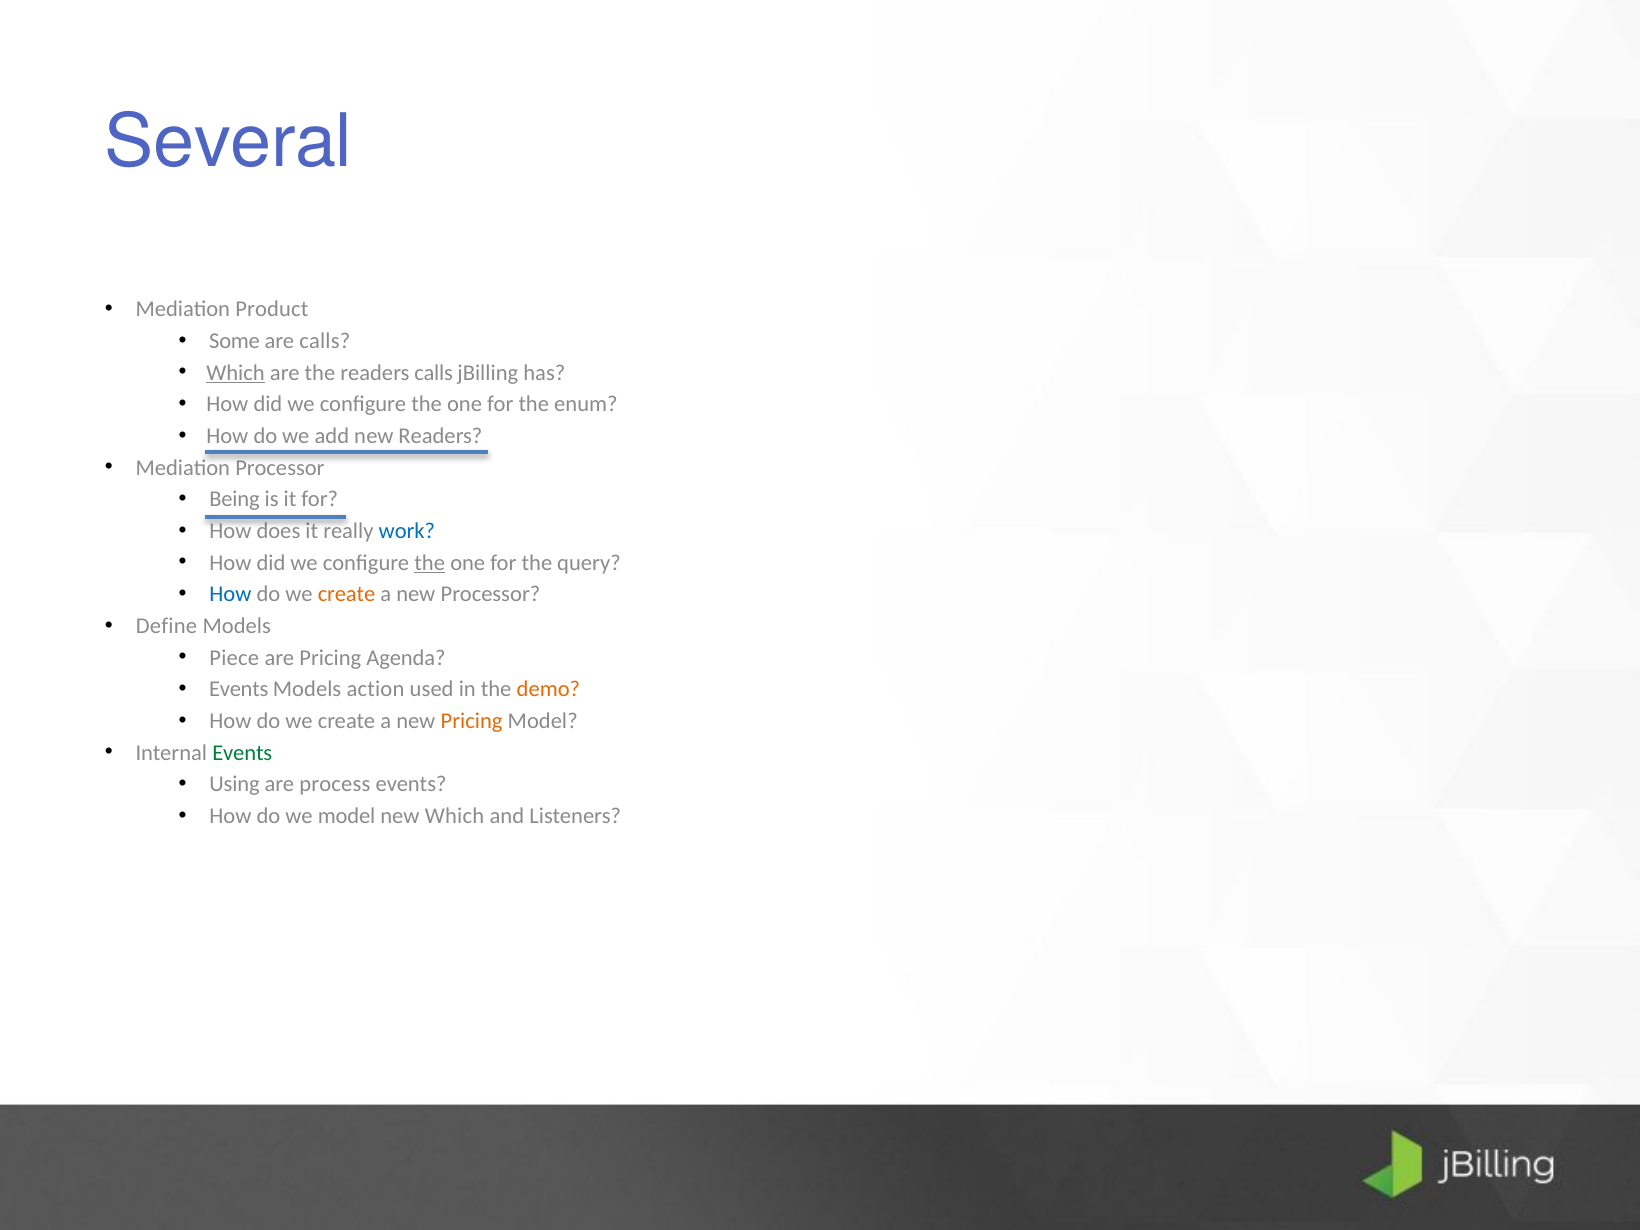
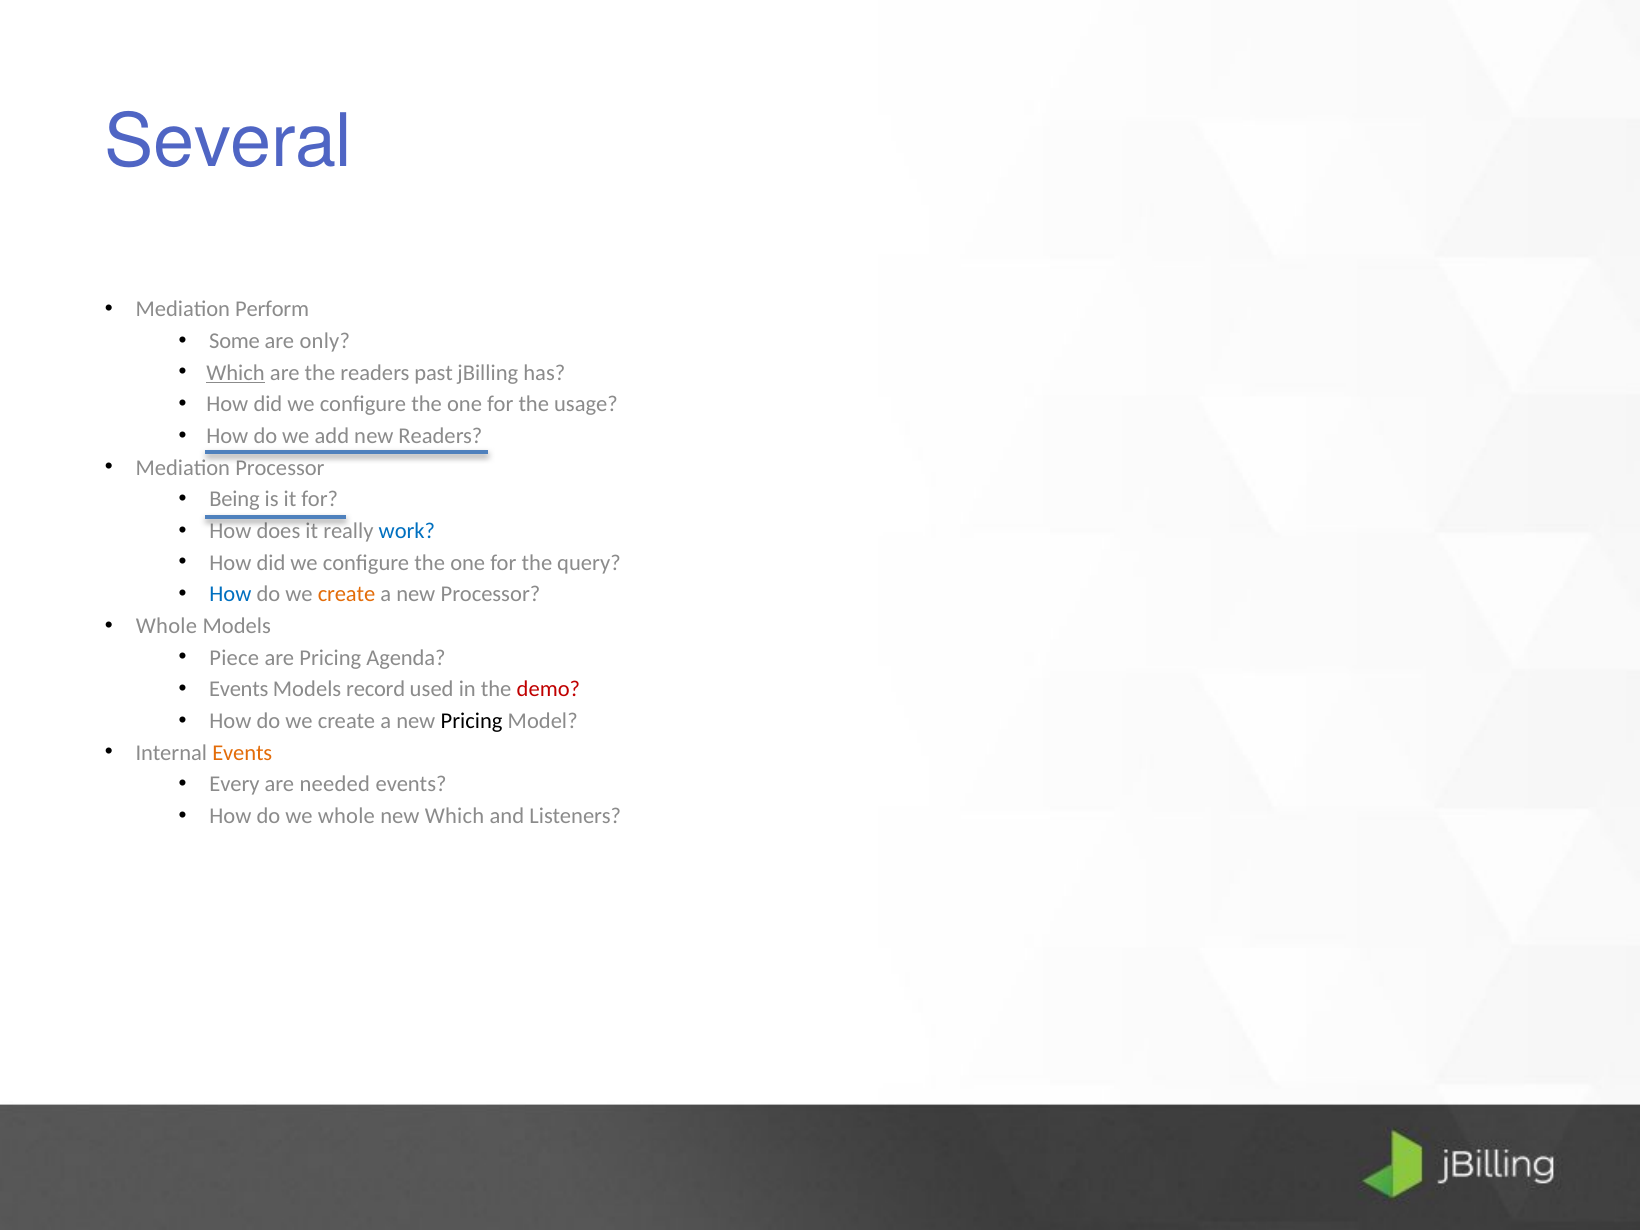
Product: Product -> Perform
are calls: calls -> only
readers calls: calls -> past
enum: enum -> usage
the at (430, 563) underline: present -> none
Define at (166, 626): Define -> Whole
action: action -> record
demo colour: orange -> red
Pricing at (472, 721) colour: orange -> black
Events at (242, 753) colour: green -> orange
Using: Using -> Every
process: process -> needed
we model: model -> whole
